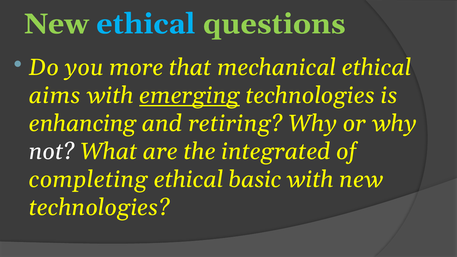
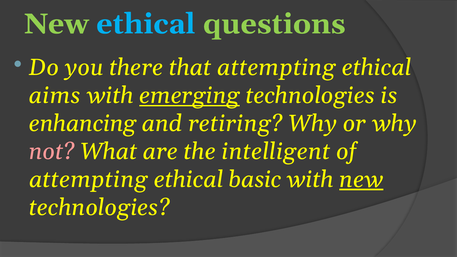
more: more -> there
that mechanical: mechanical -> attempting
not colour: white -> pink
integrated: integrated -> intelligent
completing at (88, 180): completing -> attempting
new at (361, 180) underline: none -> present
